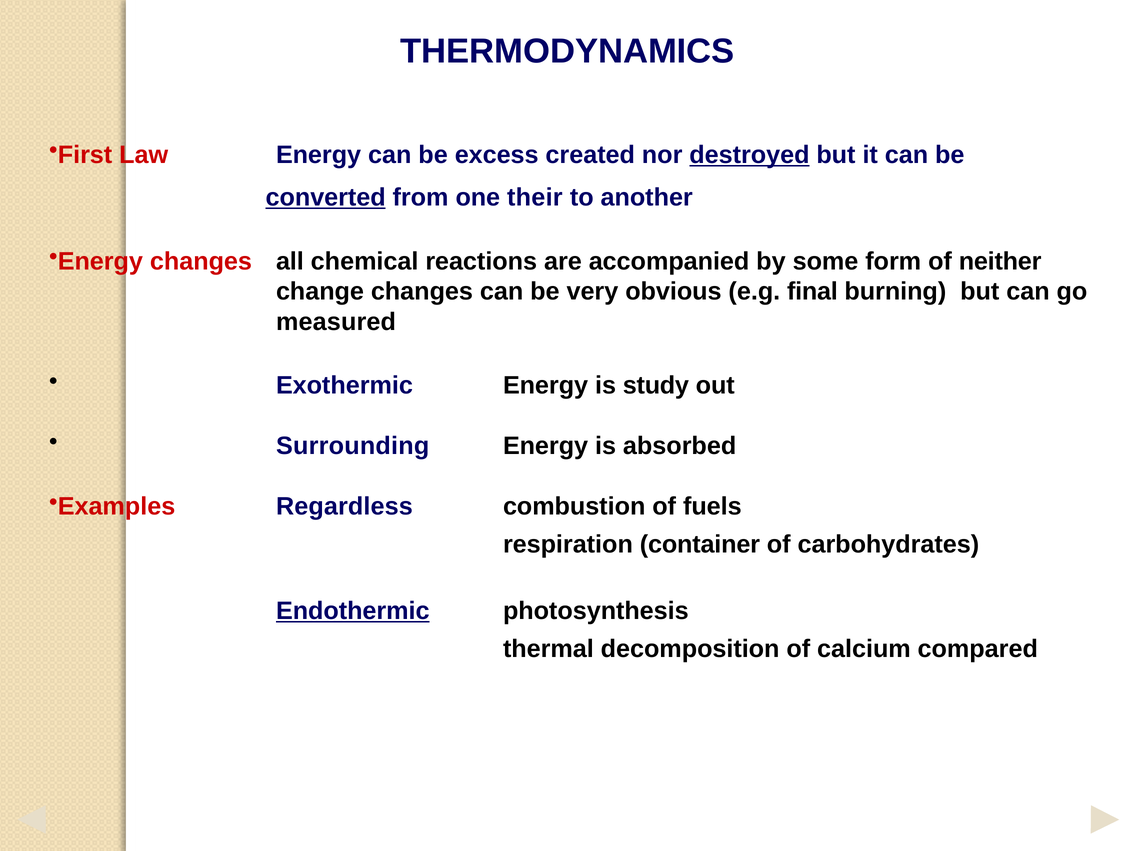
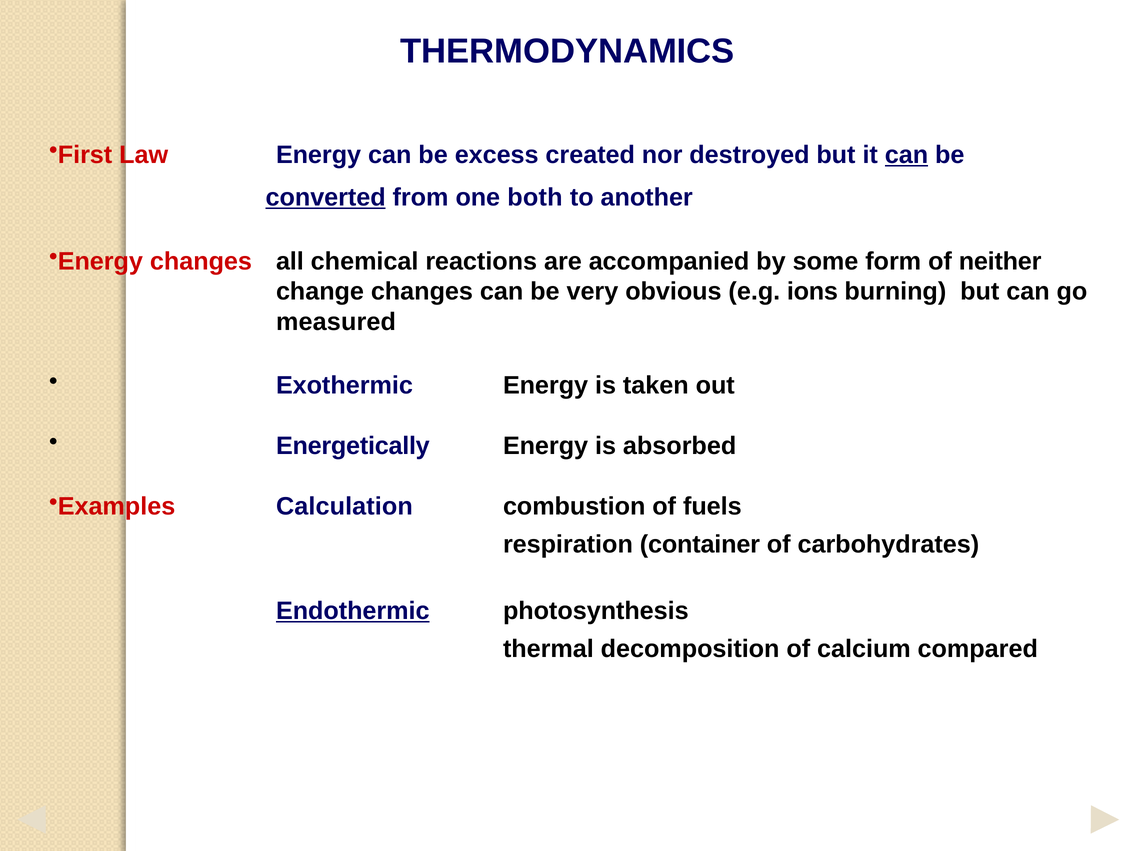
destroyed underline: present -> none
can at (906, 155) underline: none -> present
their: their -> both
final: final -> ions
study: study -> taken
Surrounding: Surrounding -> Energetically
Regardless: Regardless -> Calculation
